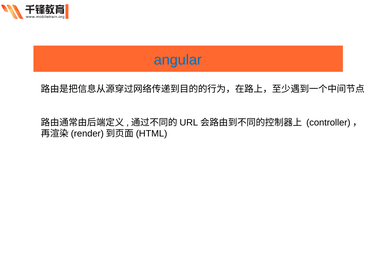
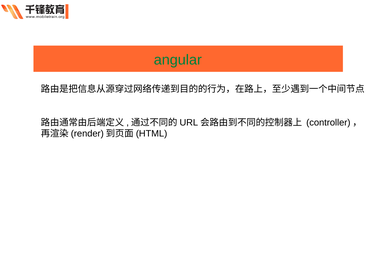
angular colour: blue -> green
